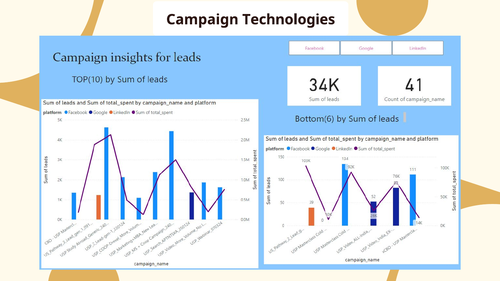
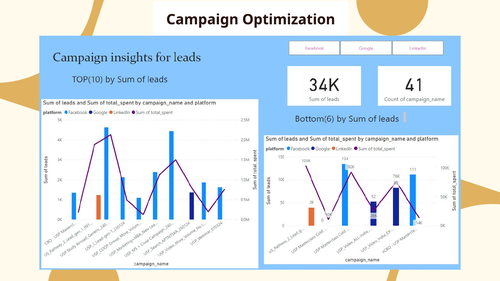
Technologies: Technologies -> Optimization
